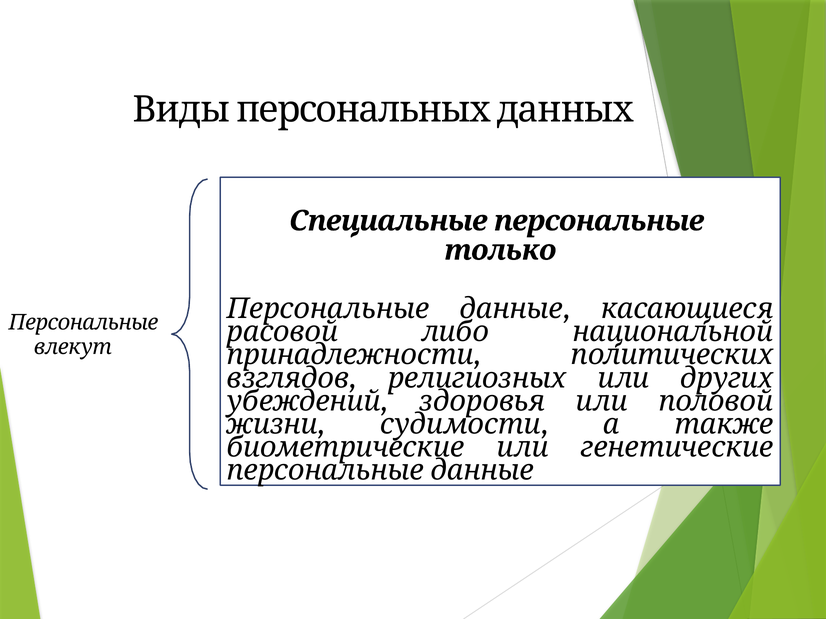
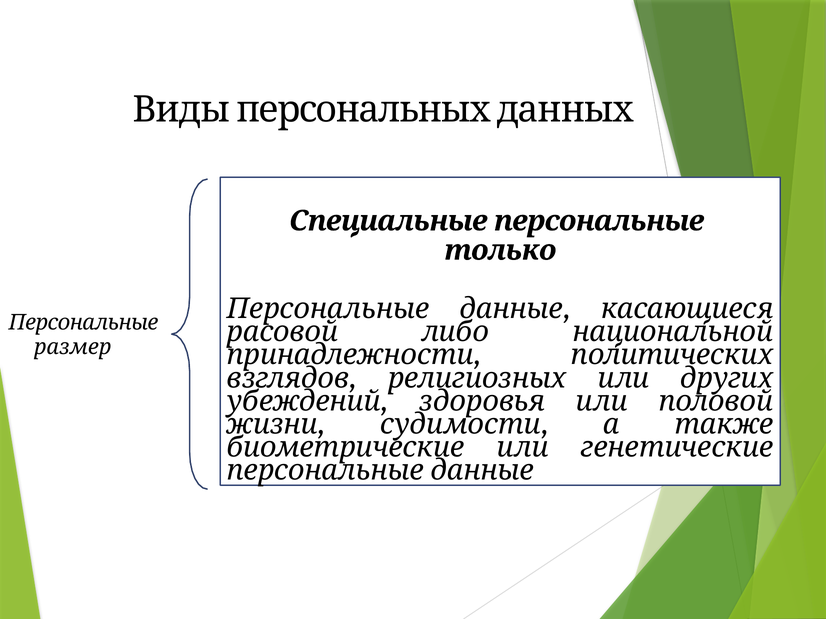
влекут: влекут -> размер
